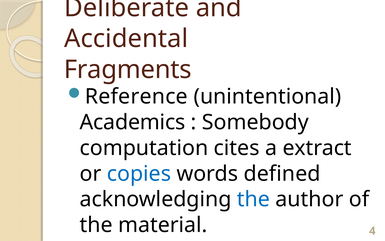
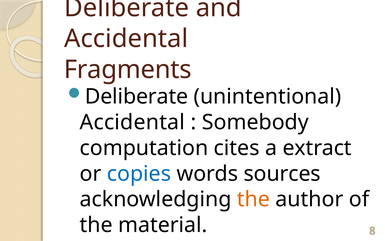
Reference at (136, 96): Reference -> Deliberate
Academics at (133, 122): Academics -> Accidental
defined: defined -> sources
the at (253, 199) colour: blue -> orange
4: 4 -> 8
